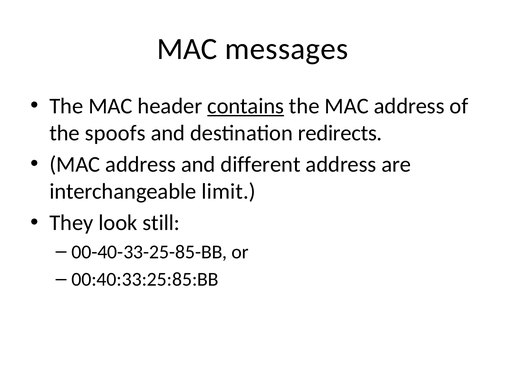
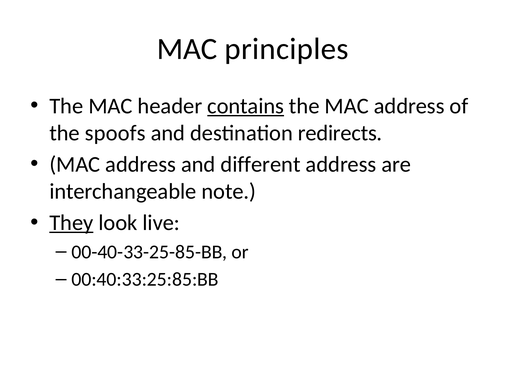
messages: messages -> principles
limit: limit -> note
They underline: none -> present
still: still -> live
